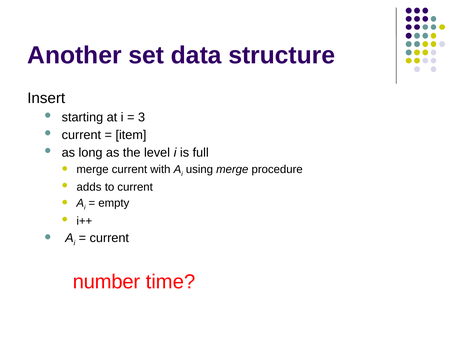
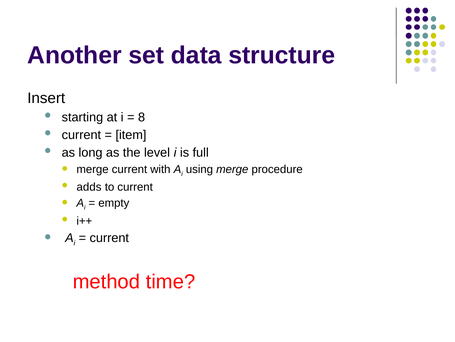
3: 3 -> 8
number: number -> method
